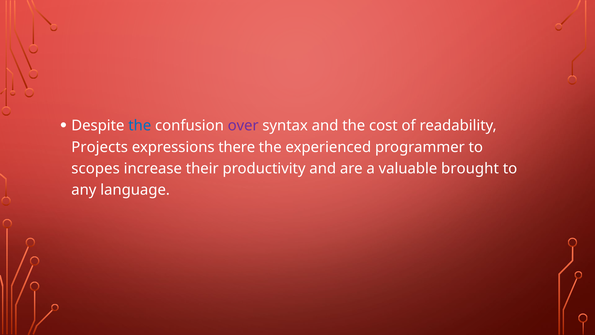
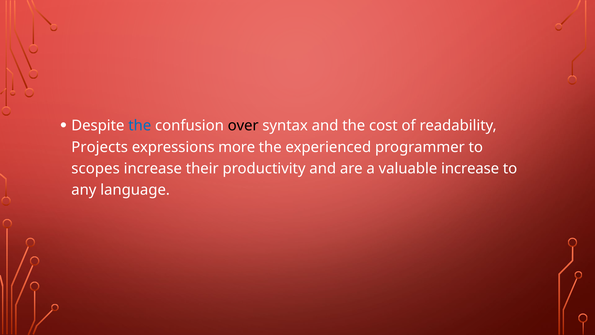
over colour: purple -> black
there: there -> more
valuable brought: brought -> increase
